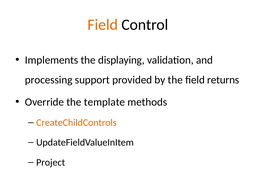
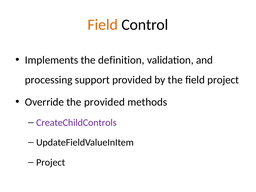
displaying: displaying -> definition
field returns: returns -> project
the template: template -> provided
CreateChildControls colour: orange -> purple
